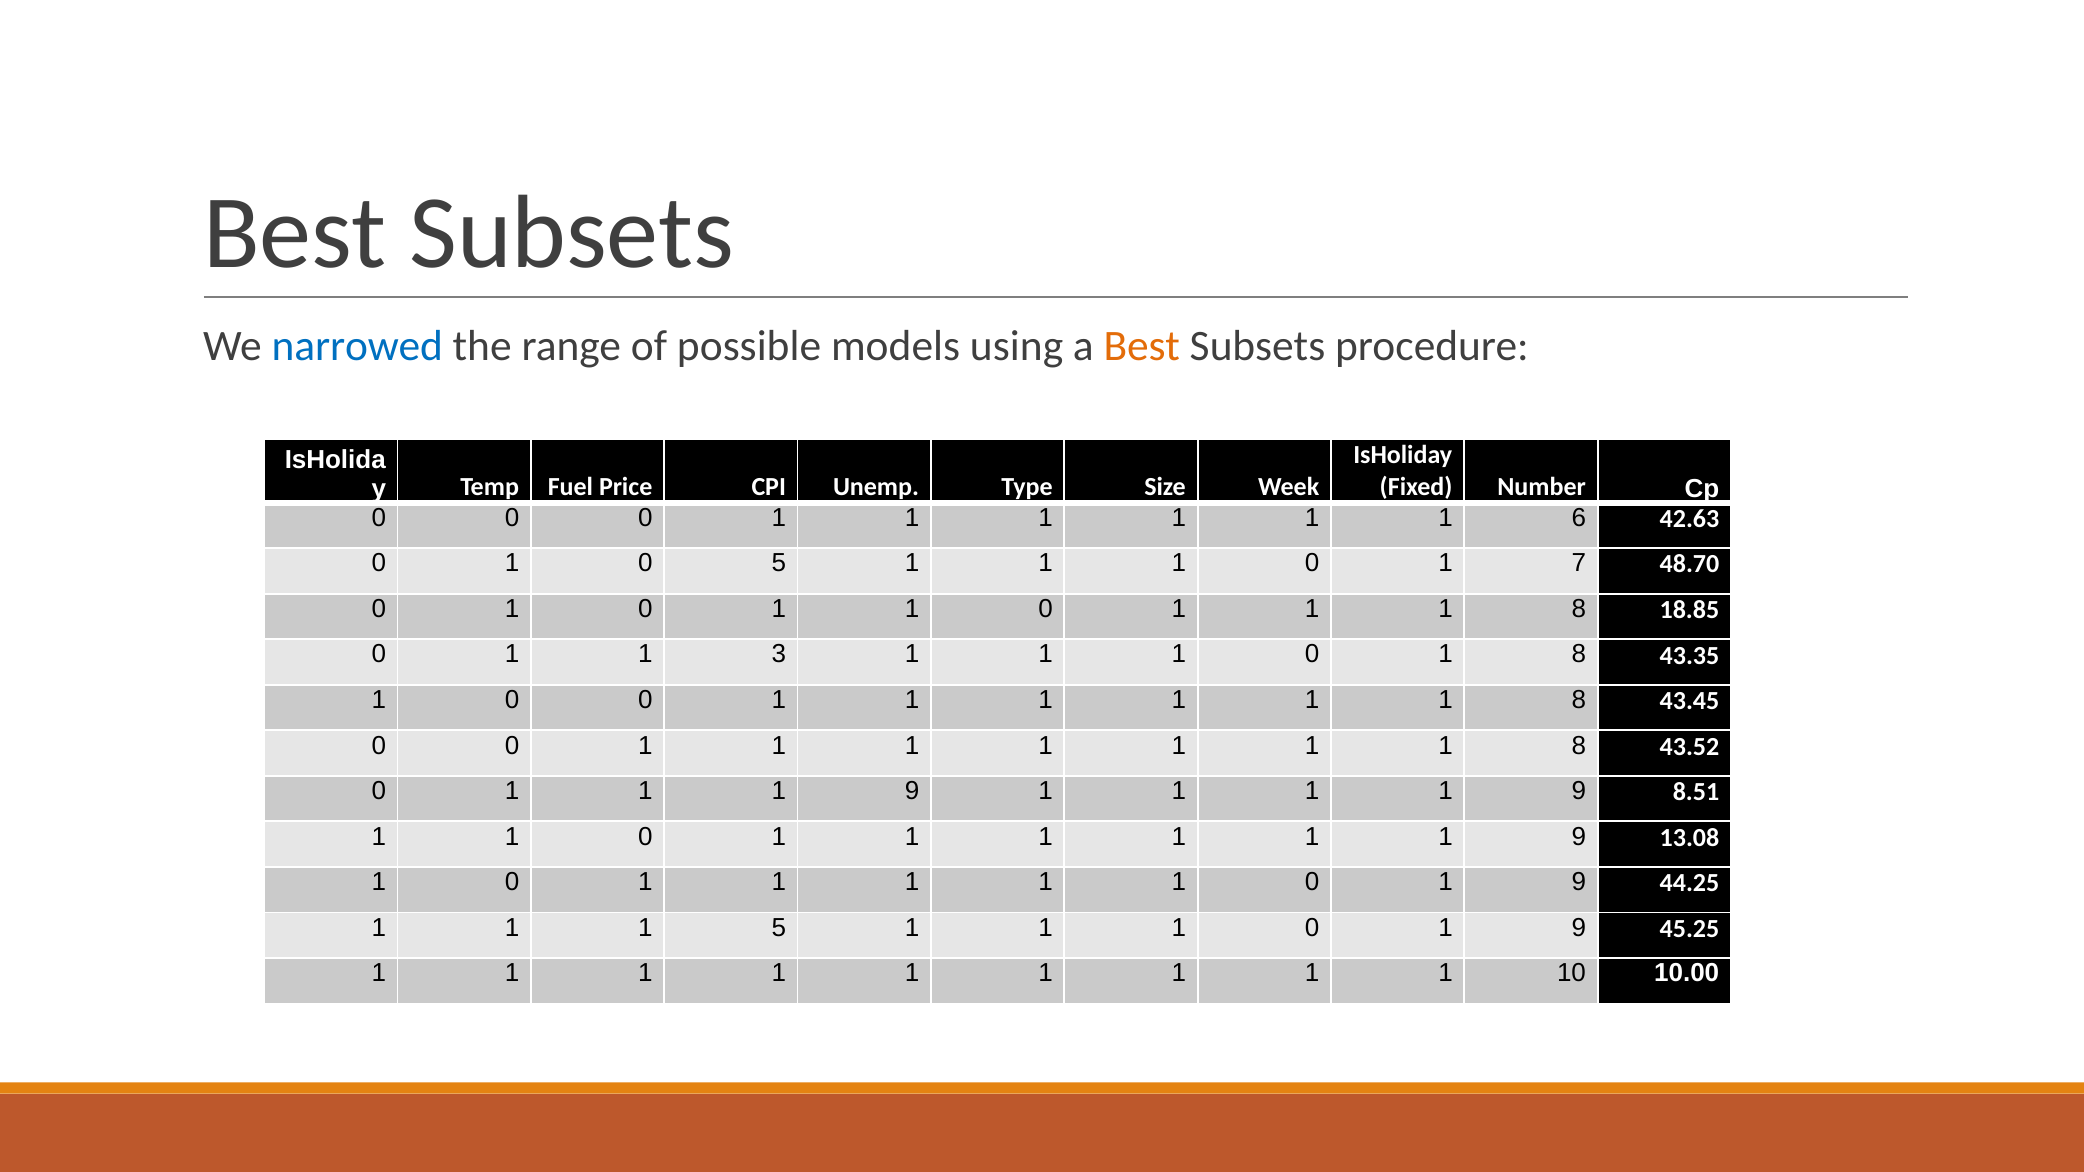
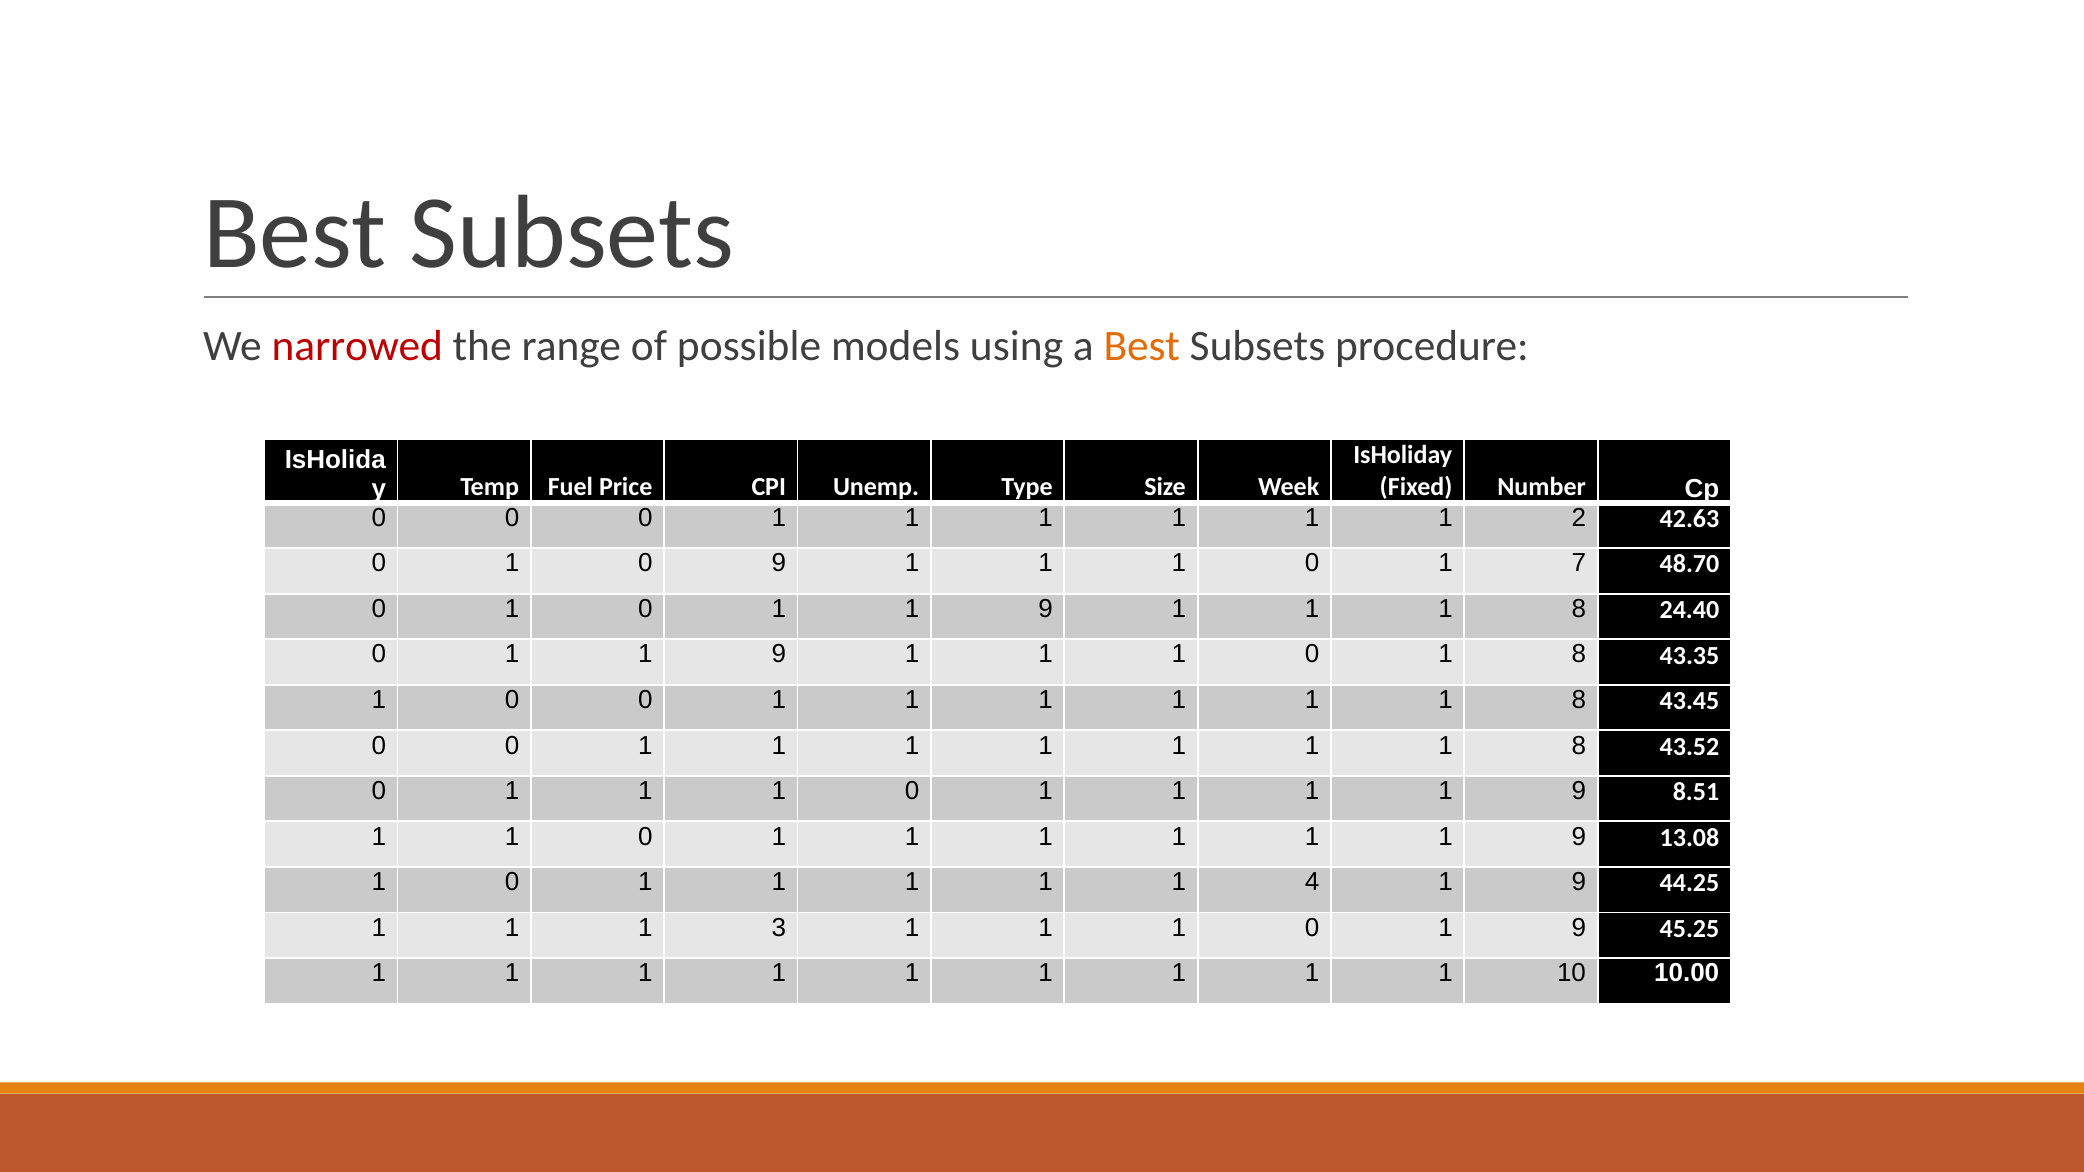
narrowed colour: blue -> red
6: 6 -> 2
0 5: 5 -> 9
0 at (1046, 609): 0 -> 9
18.85: 18.85 -> 24.40
3 at (779, 655): 3 -> 9
9 at (912, 791): 9 -> 0
0 at (1312, 882): 0 -> 4
1 5: 5 -> 3
